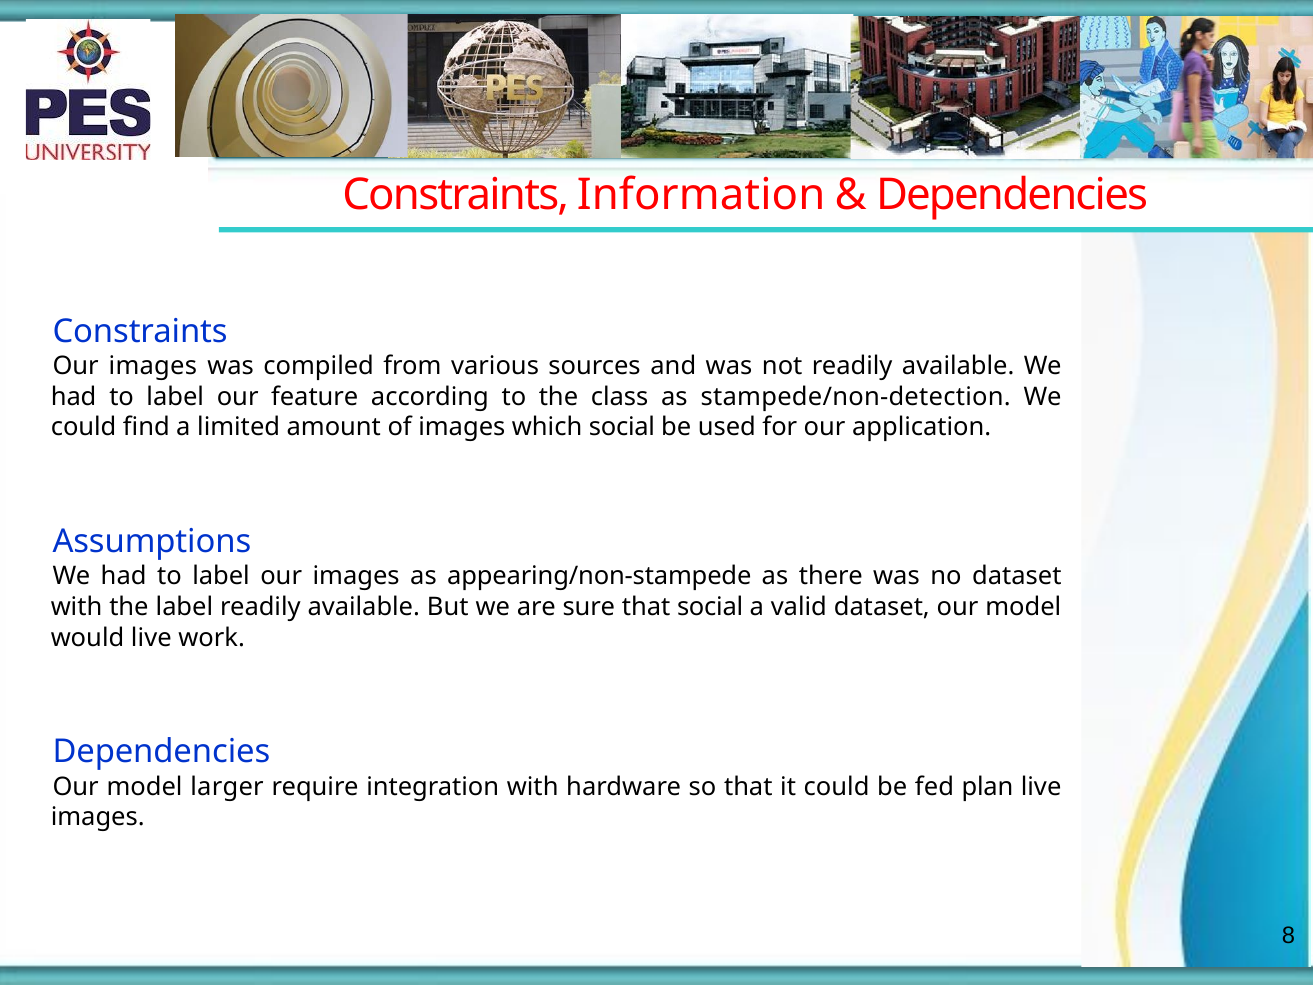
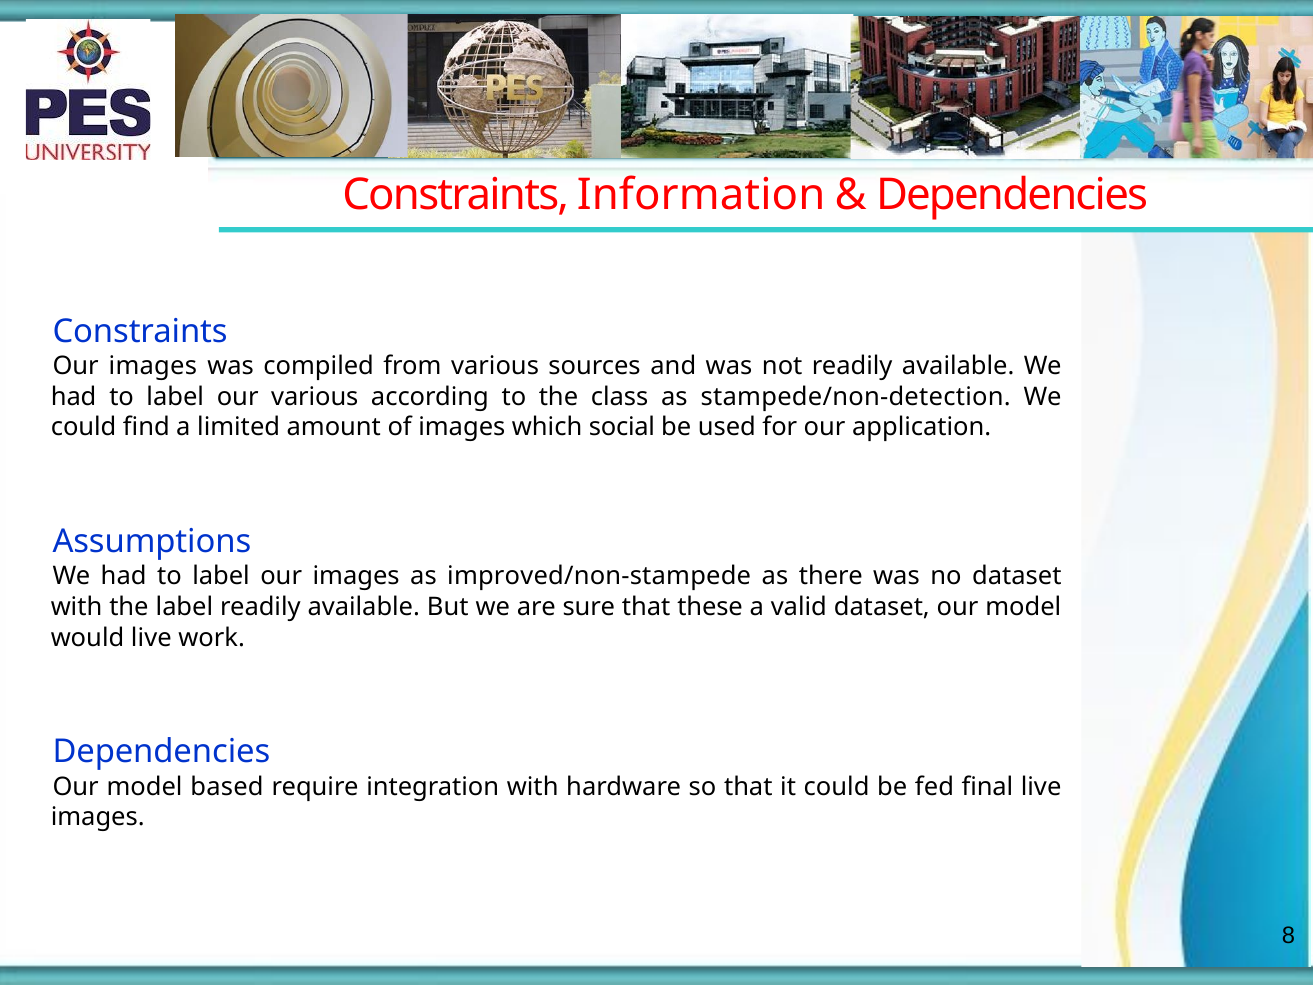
our feature: feature -> various
appearing/non-stampede: appearing/non-stampede -> improved/non-stampede
that social: social -> these
larger: larger -> based
plan: plan -> final
